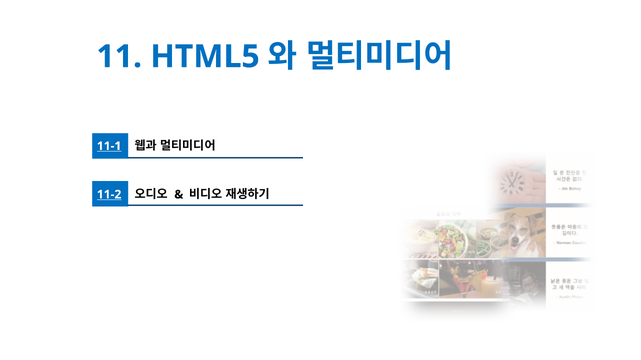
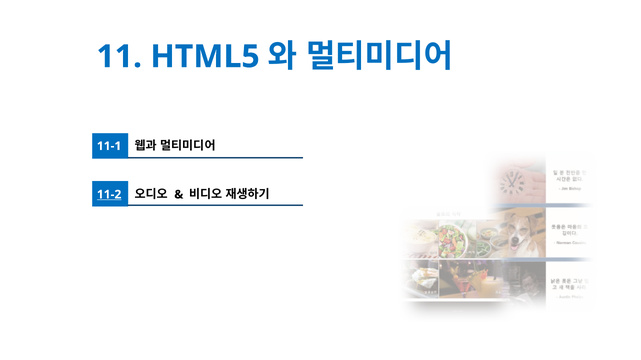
11-1 underline: present -> none
